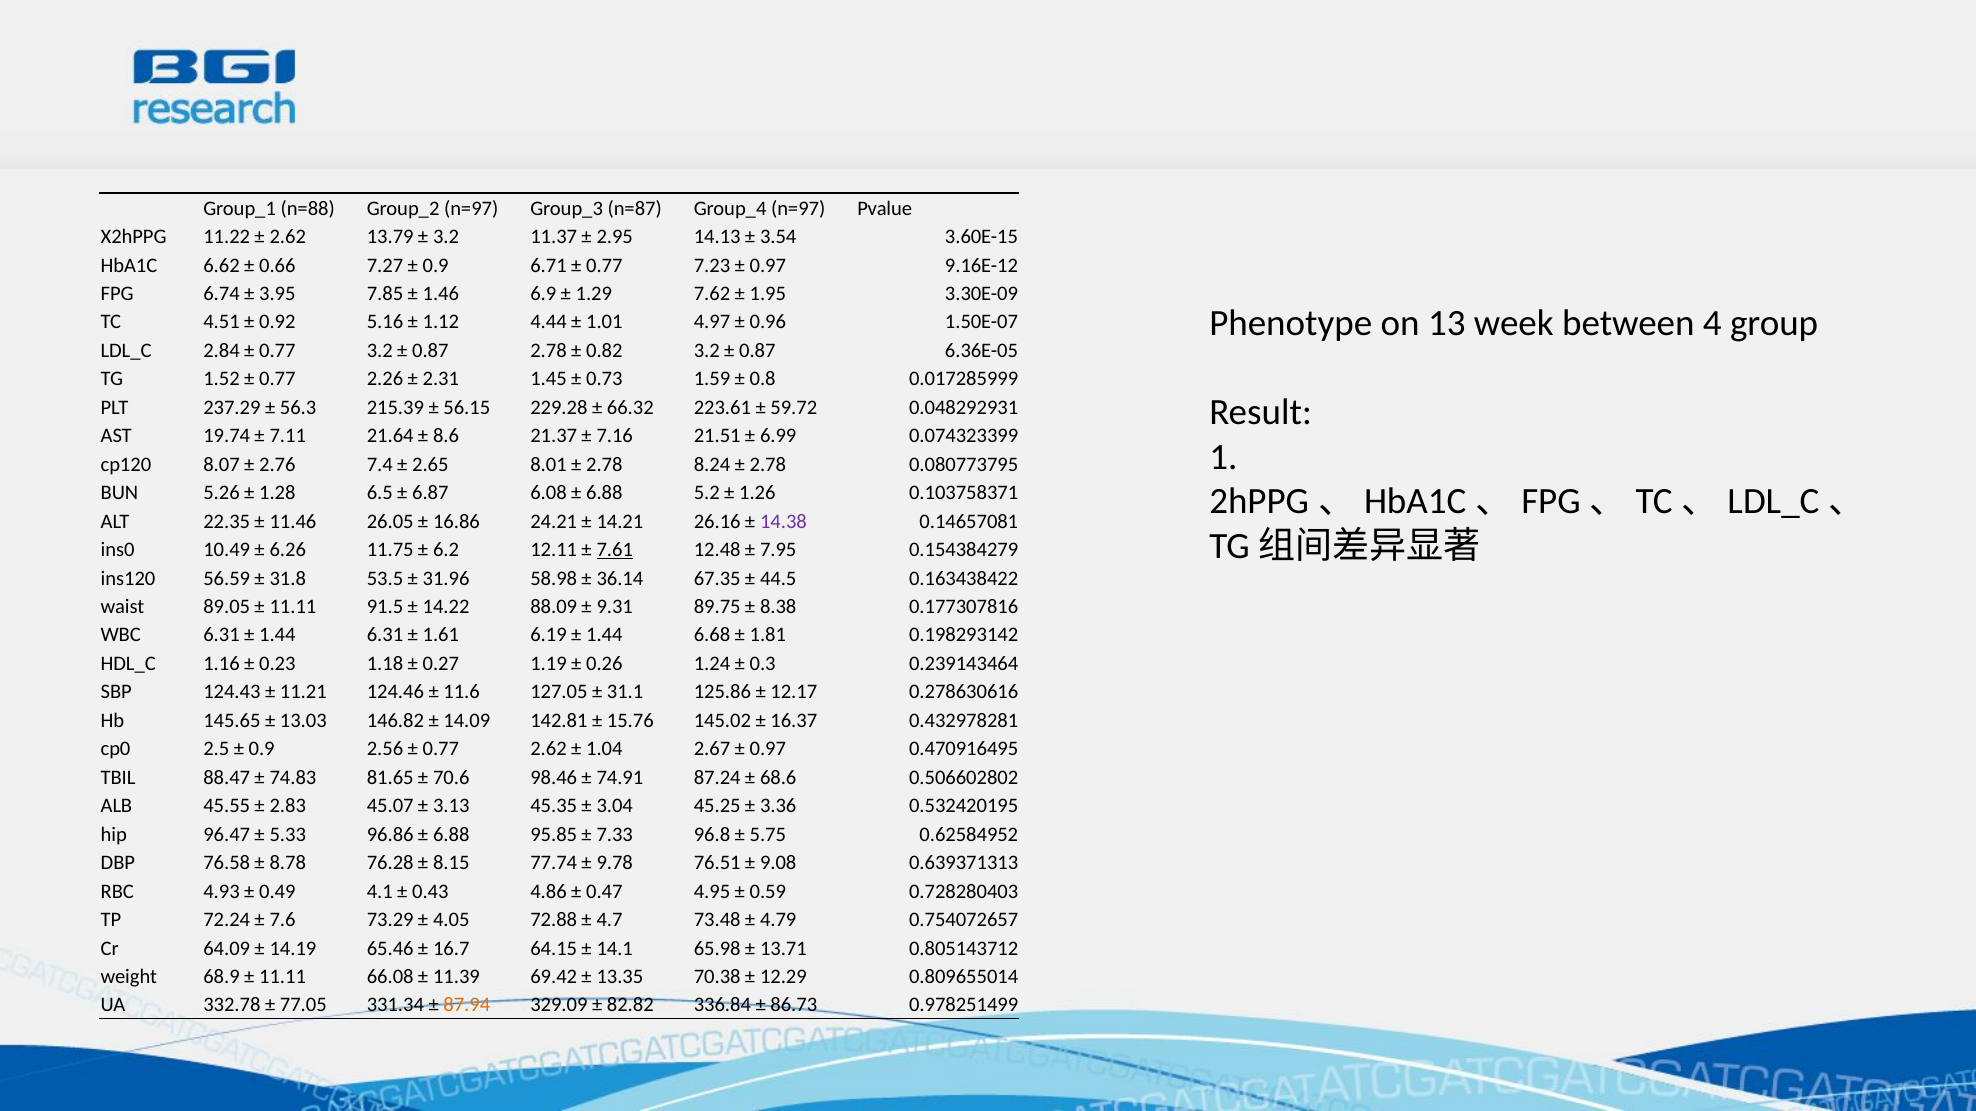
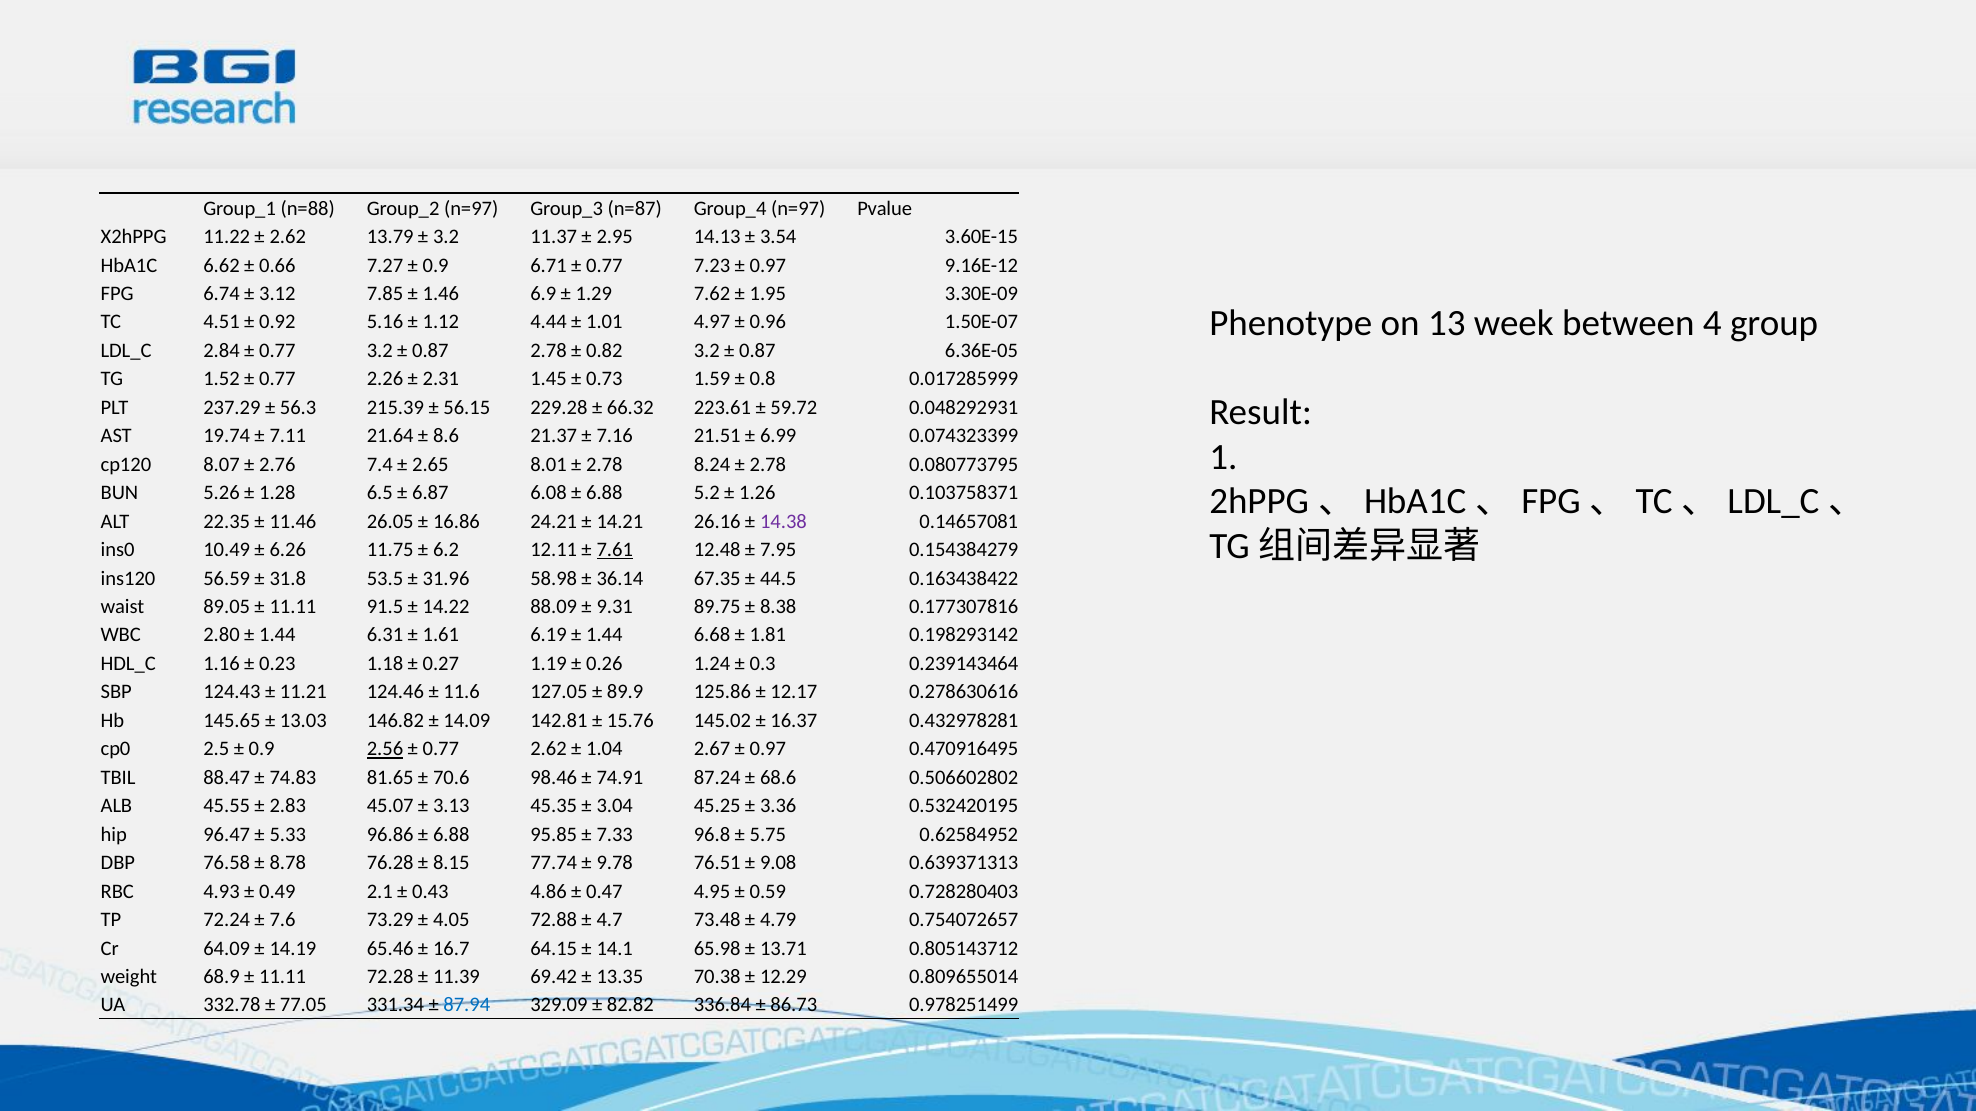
3.95: 3.95 -> 3.12
WBC 6.31: 6.31 -> 2.80
31.1: 31.1 -> 89.9
2.56 underline: none -> present
4.1: 4.1 -> 2.1
66.08: 66.08 -> 72.28
87.94 colour: orange -> blue
